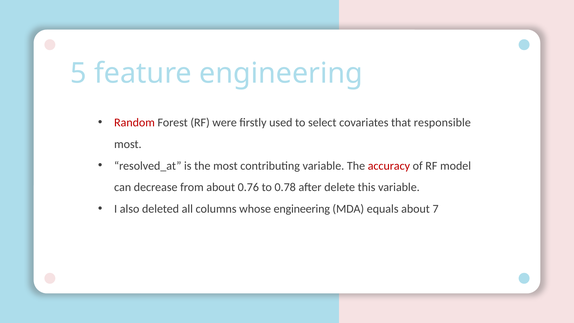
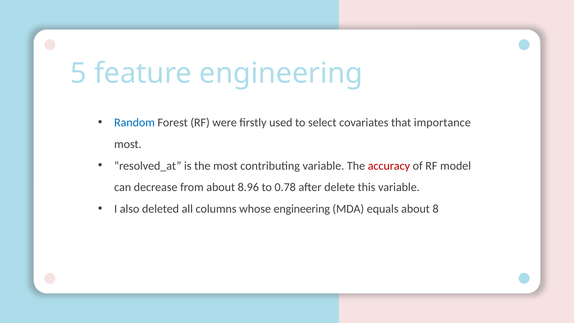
Random colour: red -> blue
responsible: responsible -> importance
0.76: 0.76 -> 8.96
7: 7 -> 8
